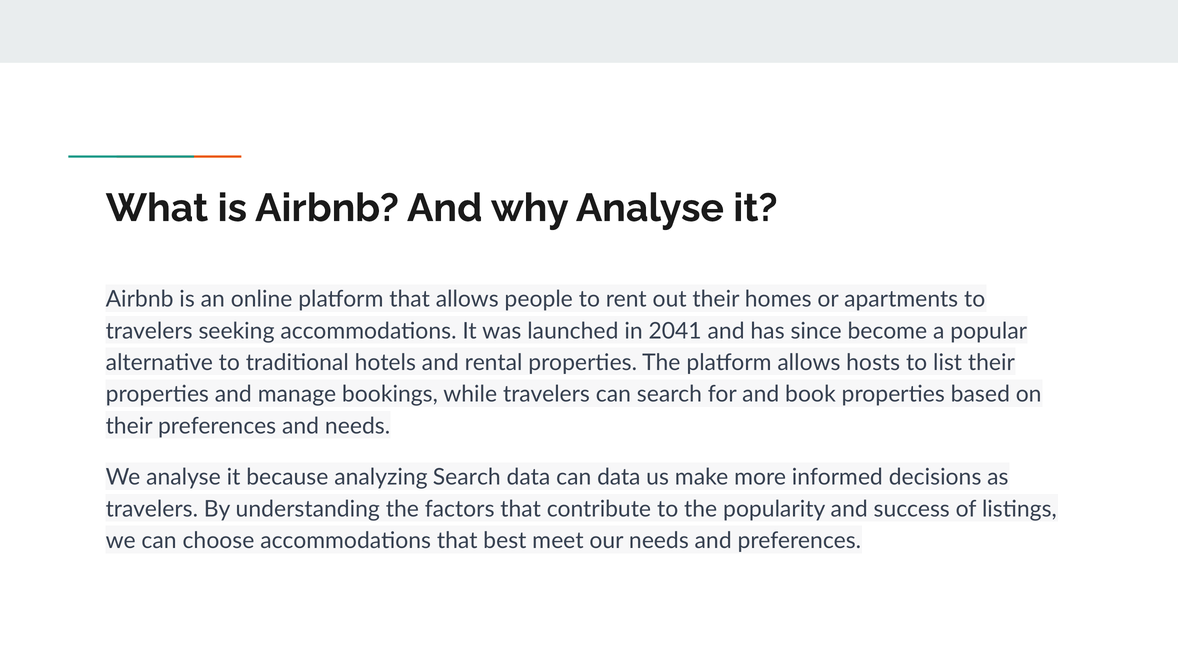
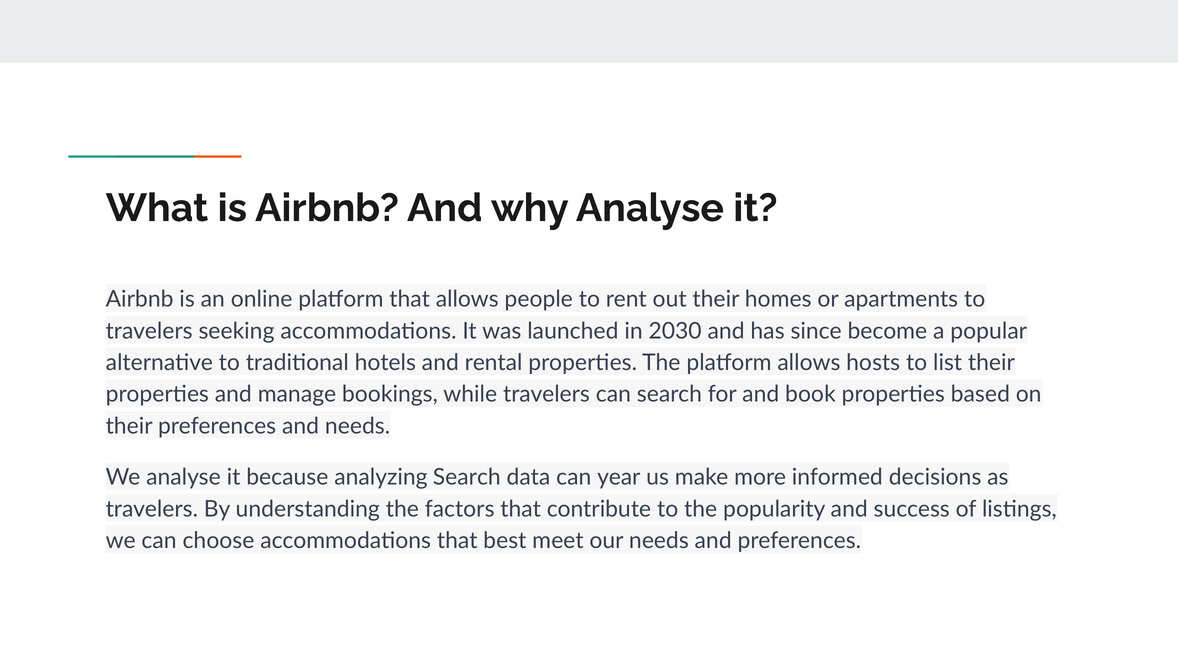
2041: 2041 -> 2030
can data: data -> year
